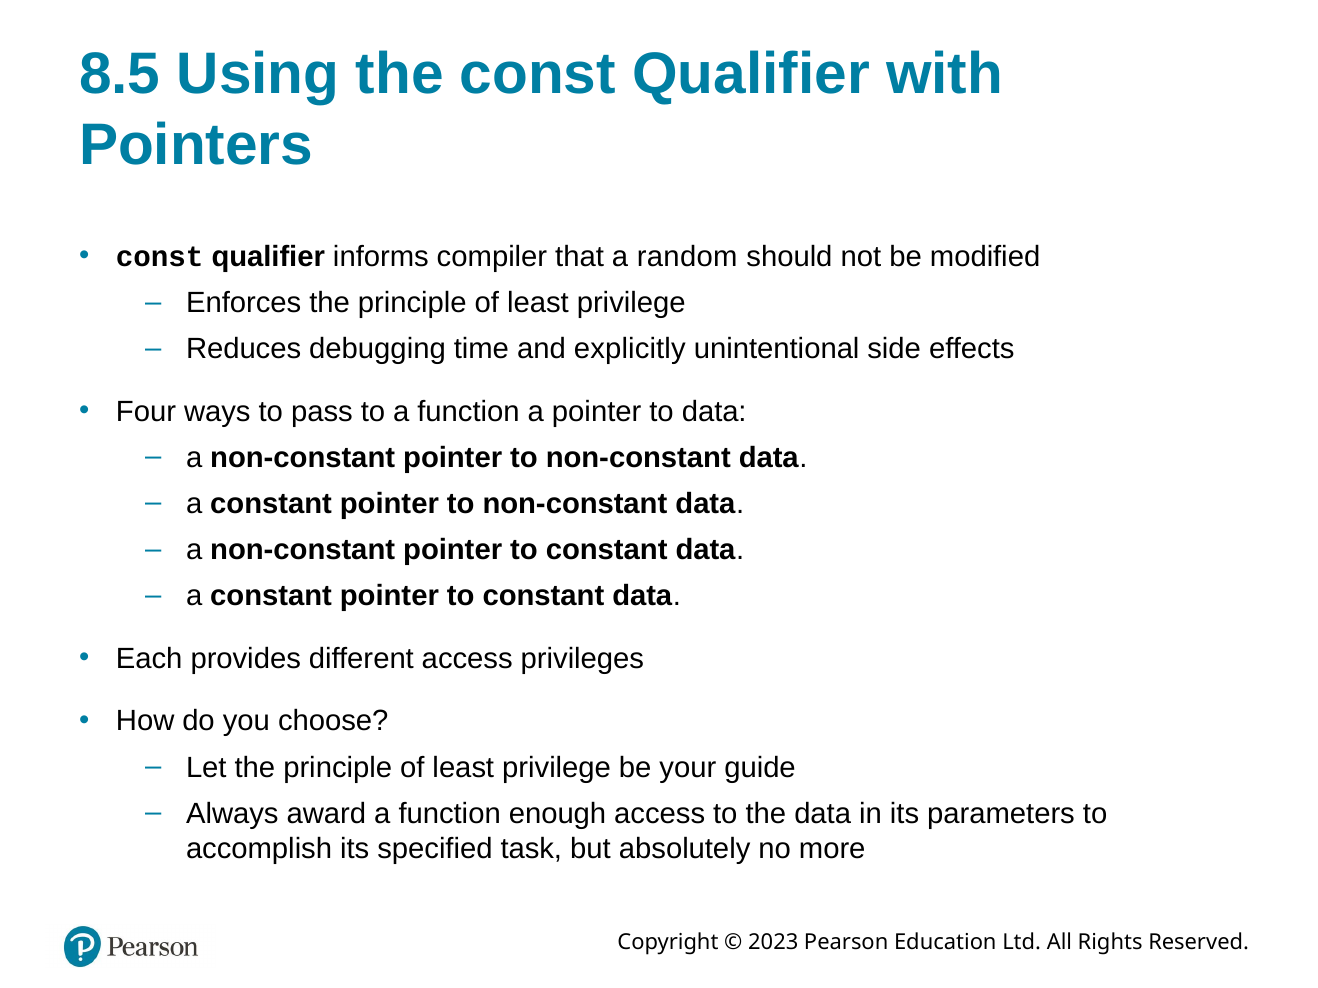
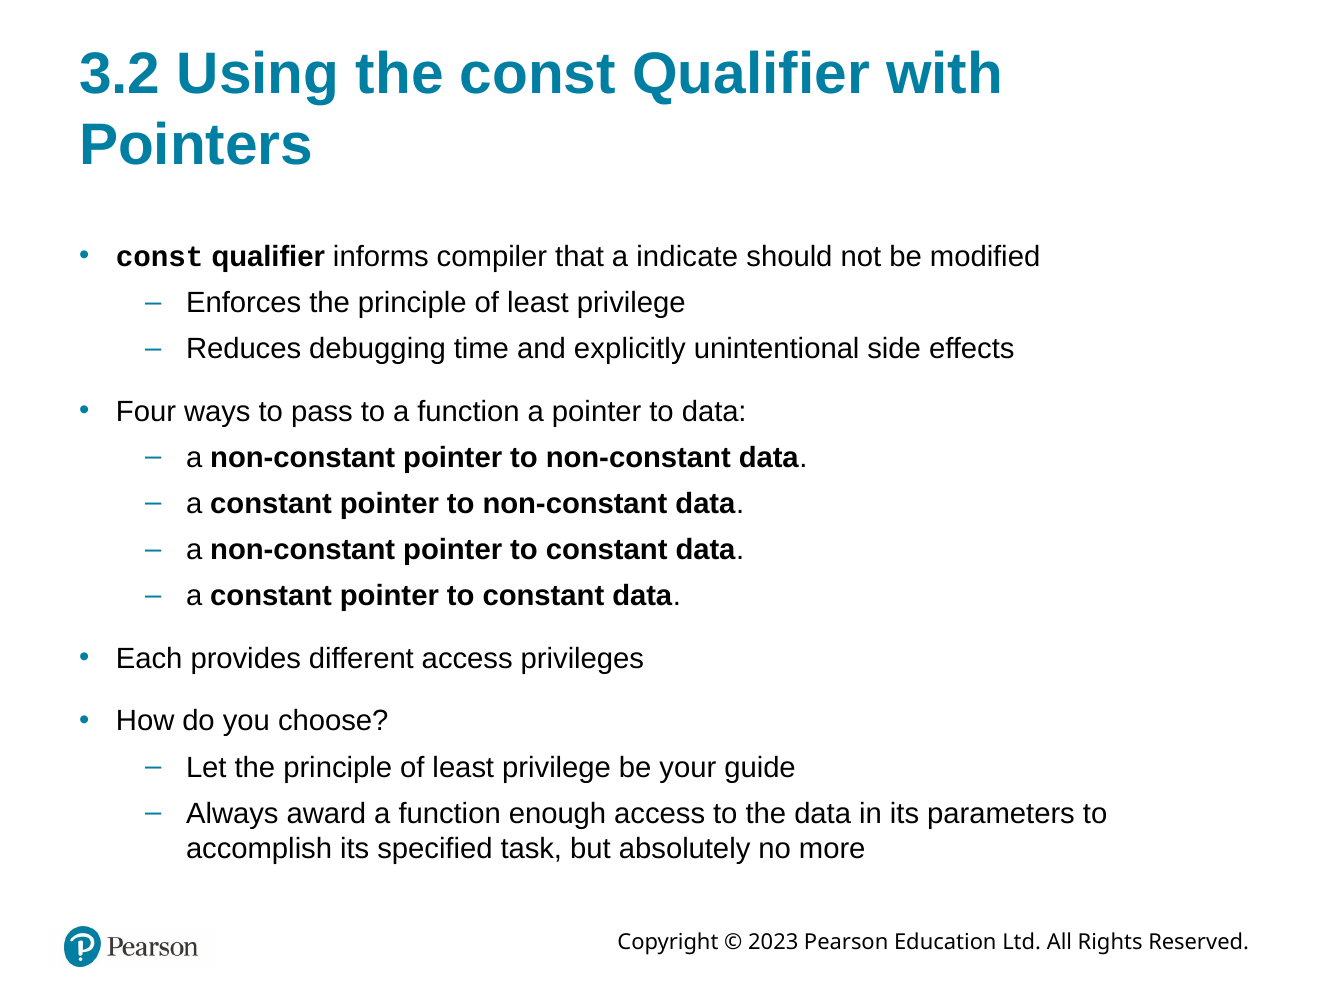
8.5: 8.5 -> 3.2
random: random -> indicate
